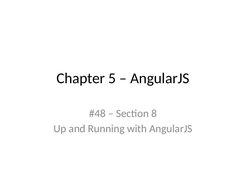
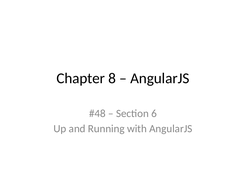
5: 5 -> 8
8: 8 -> 6
